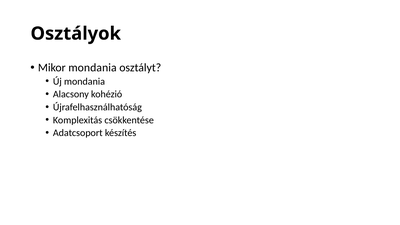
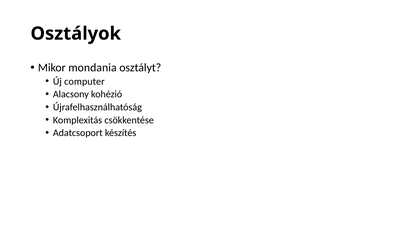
Új mondania: mondania -> computer
